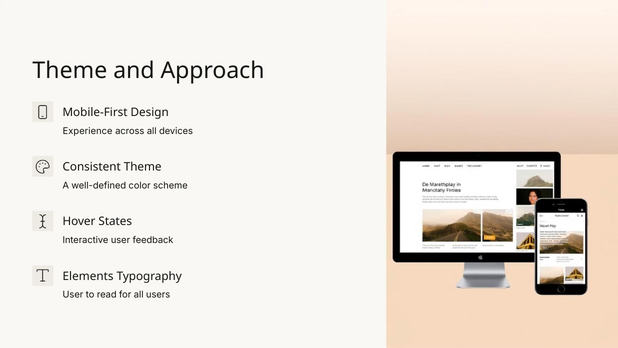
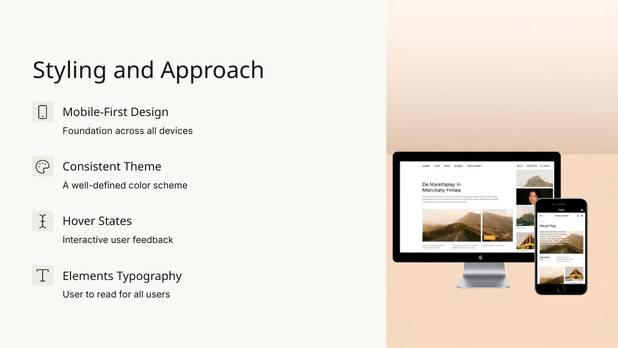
Theme at (70, 71): Theme -> Styling
Experience: Experience -> Foundation
